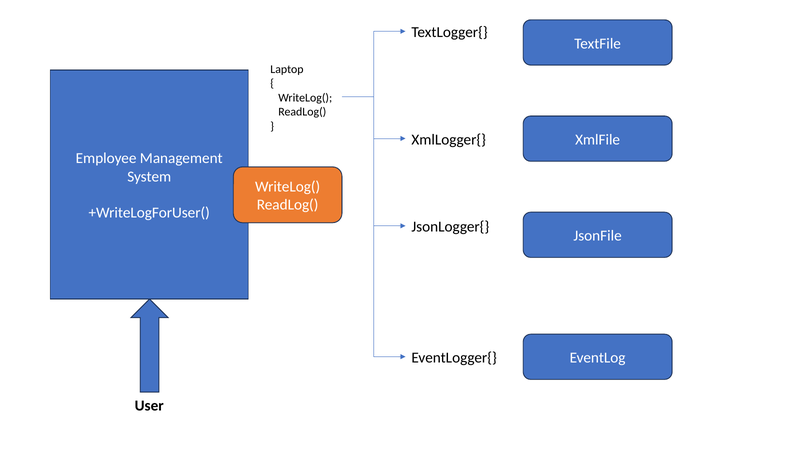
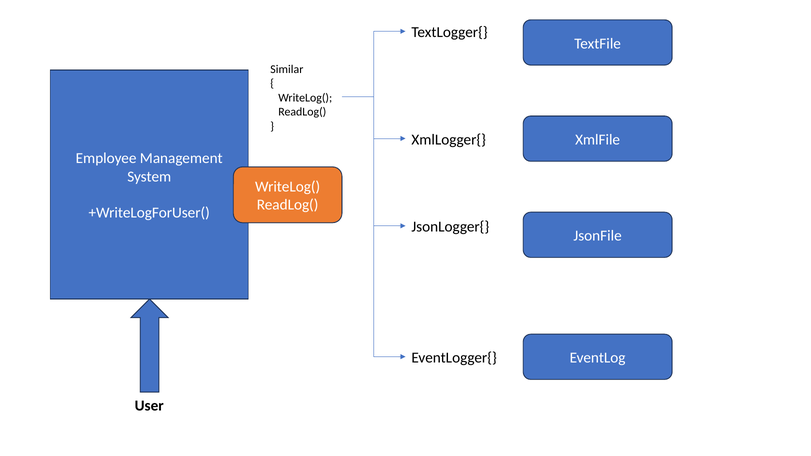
Laptop: Laptop -> Similar
